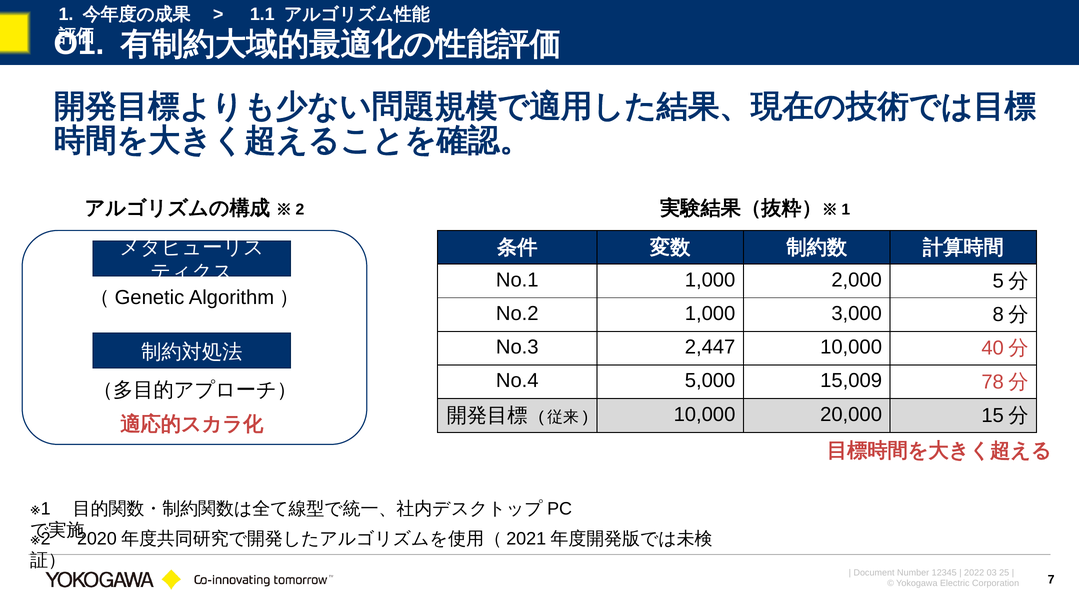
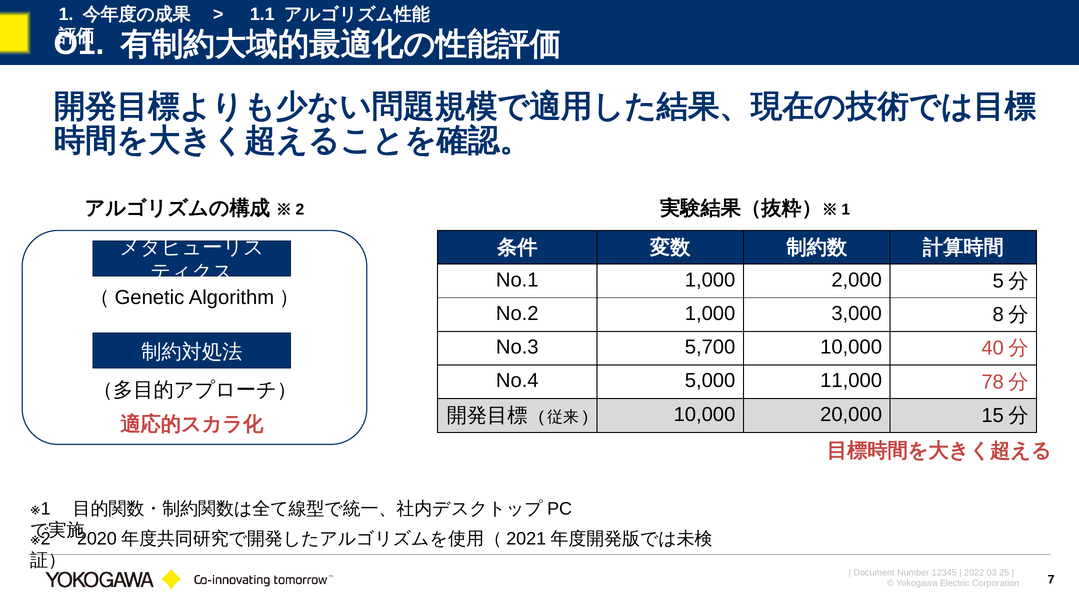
2,447: 2,447 -> 5,700
15,009: 15,009 -> 11,000
